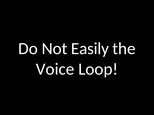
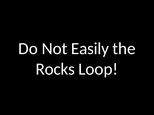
Voice: Voice -> Rocks
